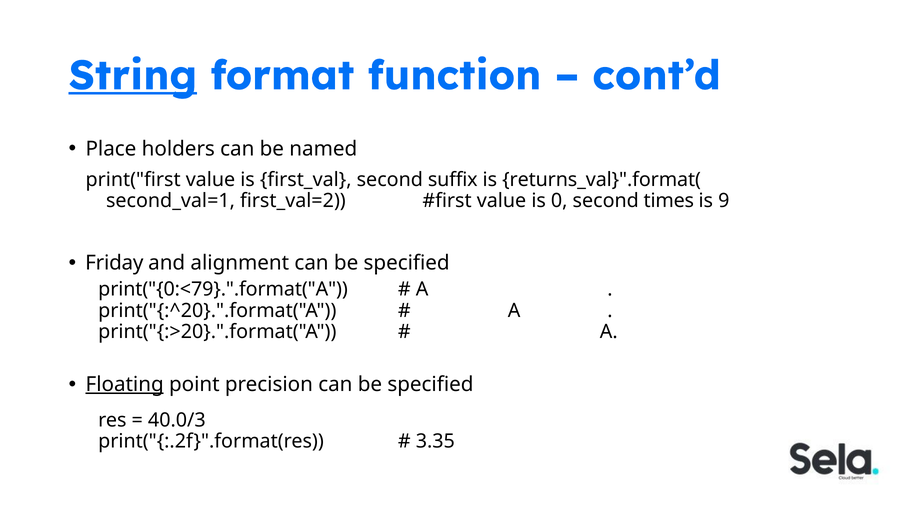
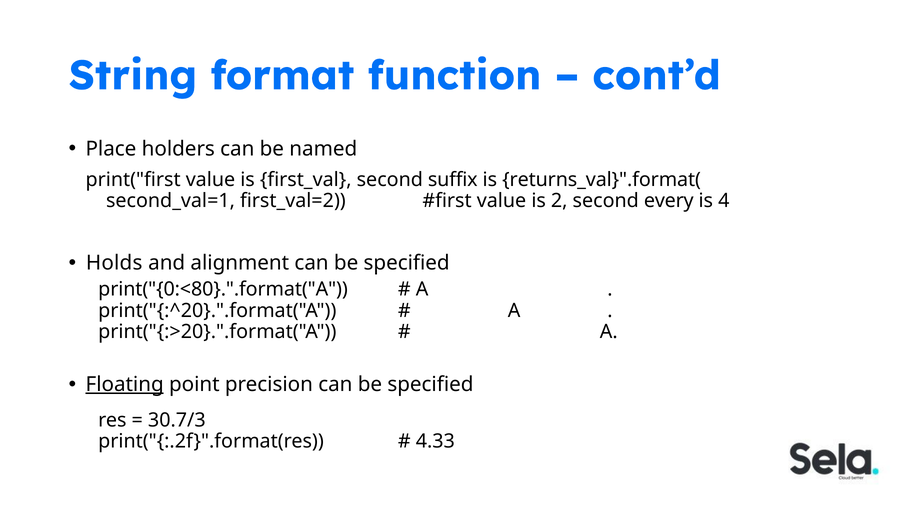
String underline: present -> none
0: 0 -> 2
times: times -> every
9: 9 -> 4
Friday: Friday -> Holds
print("{0:<79}.".format("A: print("{0:<79}.".format("A -> print("{0:<80}.".format("A
40.0/3: 40.0/3 -> 30.7/3
3.35: 3.35 -> 4.33
